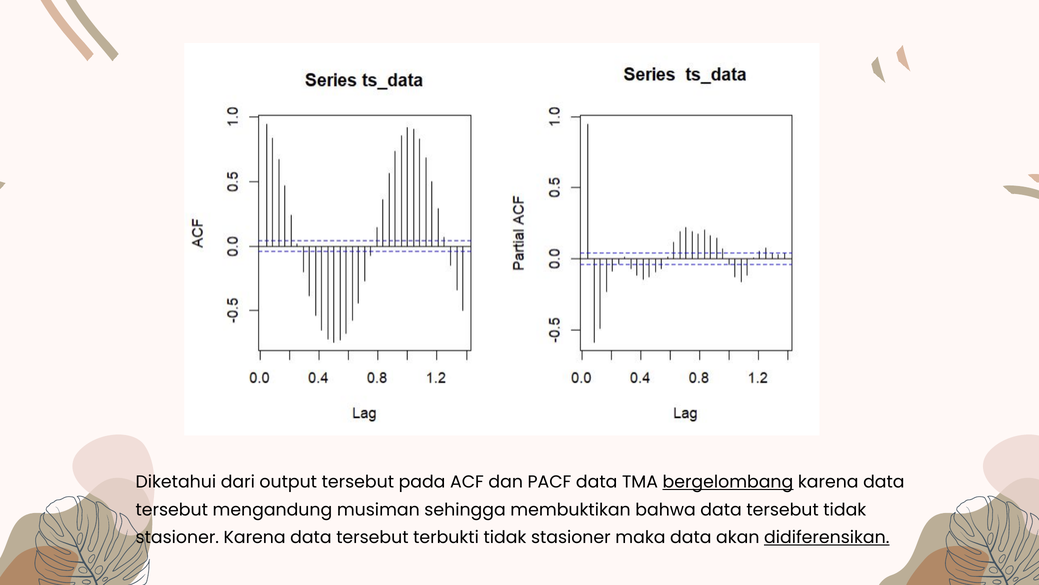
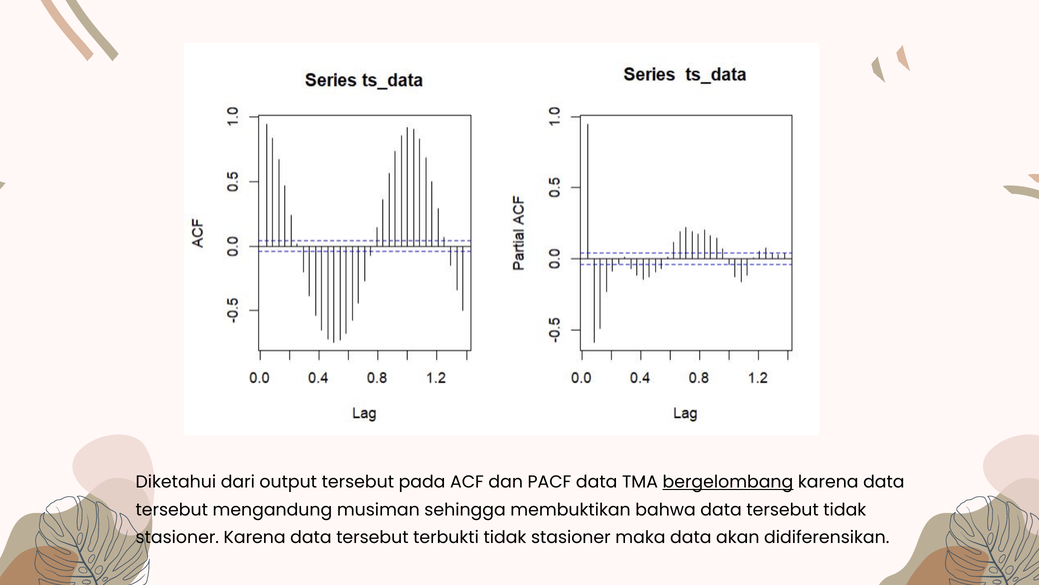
didiferensikan underline: present -> none
